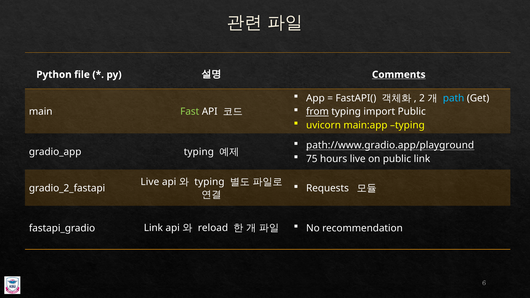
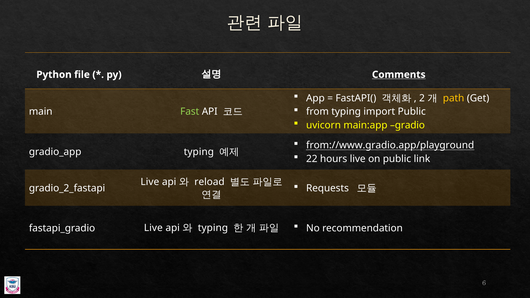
path colour: light blue -> yellow
from underline: present -> none
main:app typing: typing -> gradio
path://www.gradio.app/playground: path://www.gradio.app/playground -> from://www.gradio.app/playground
75: 75 -> 22
typing at (209, 182): typing -> reload
Link at (153, 228): Link -> Live
reload at (213, 228): reload -> typing
